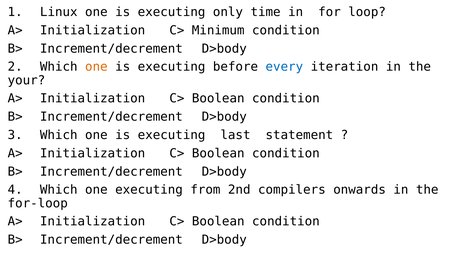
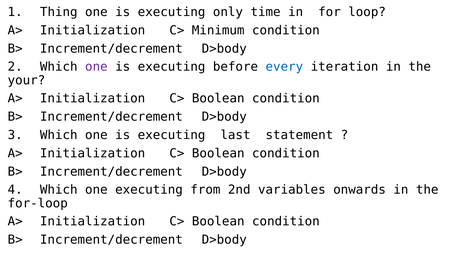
Linux: Linux -> Thing
one at (96, 67) colour: orange -> purple
compilers: compilers -> variables
